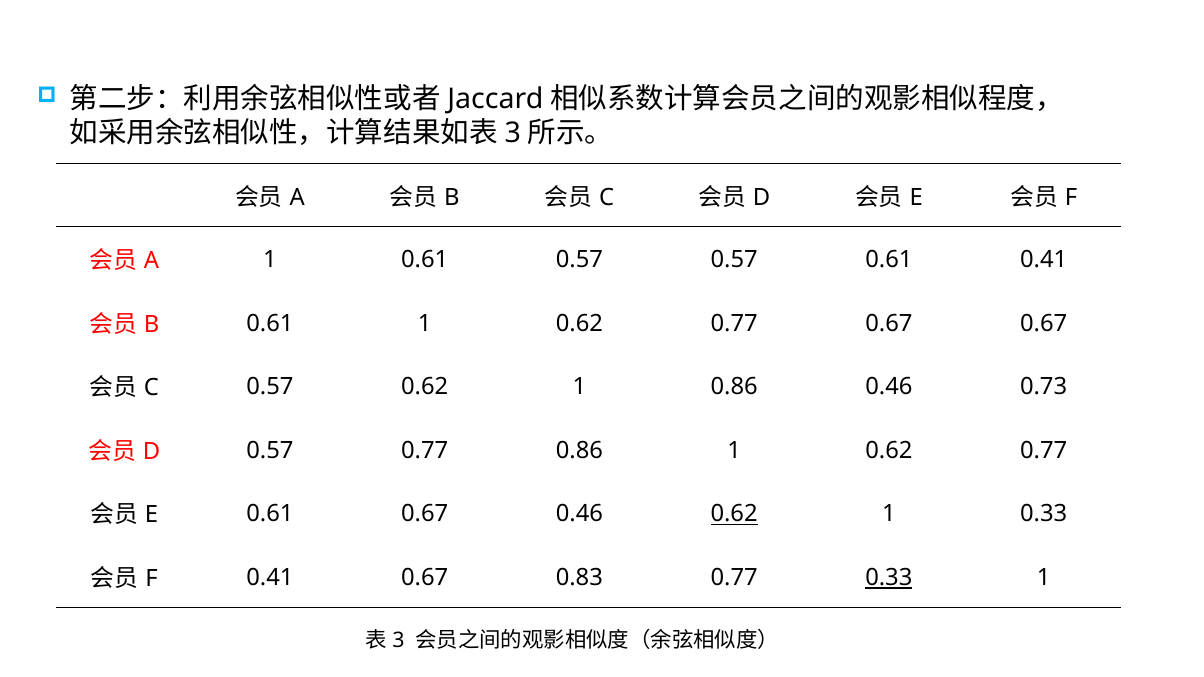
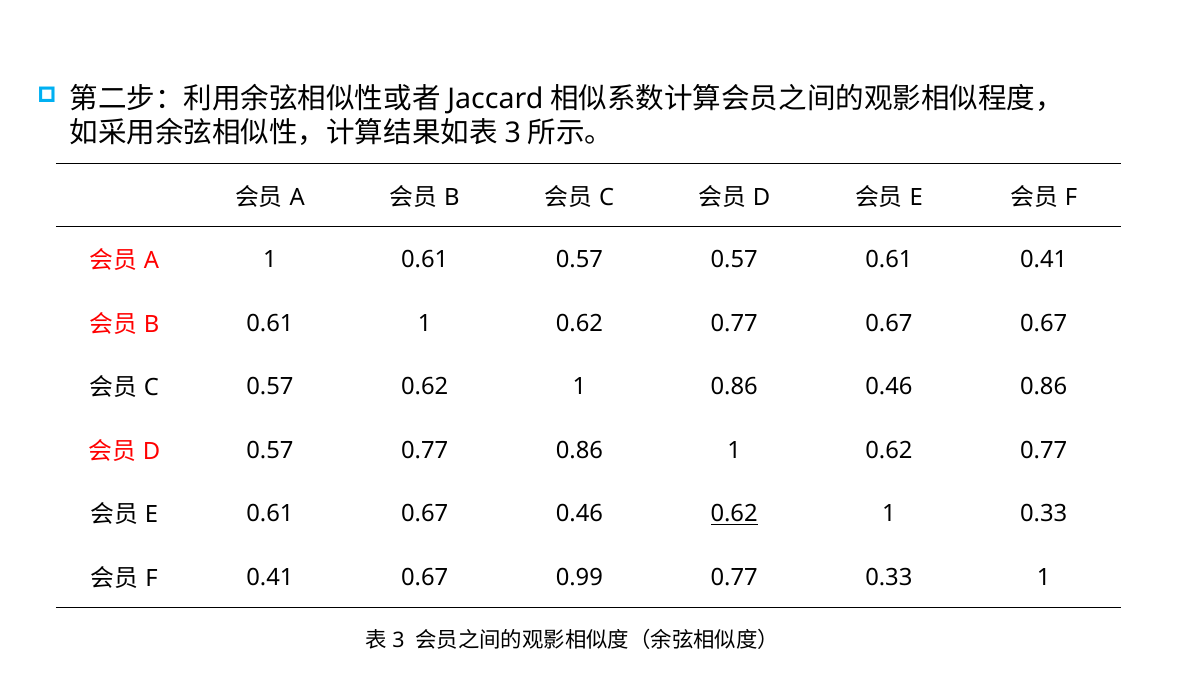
0.46 0.73: 0.73 -> 0.86
0.83: 0.83 -> 0.99
0.33 at (889, 578) underline: present -> none
